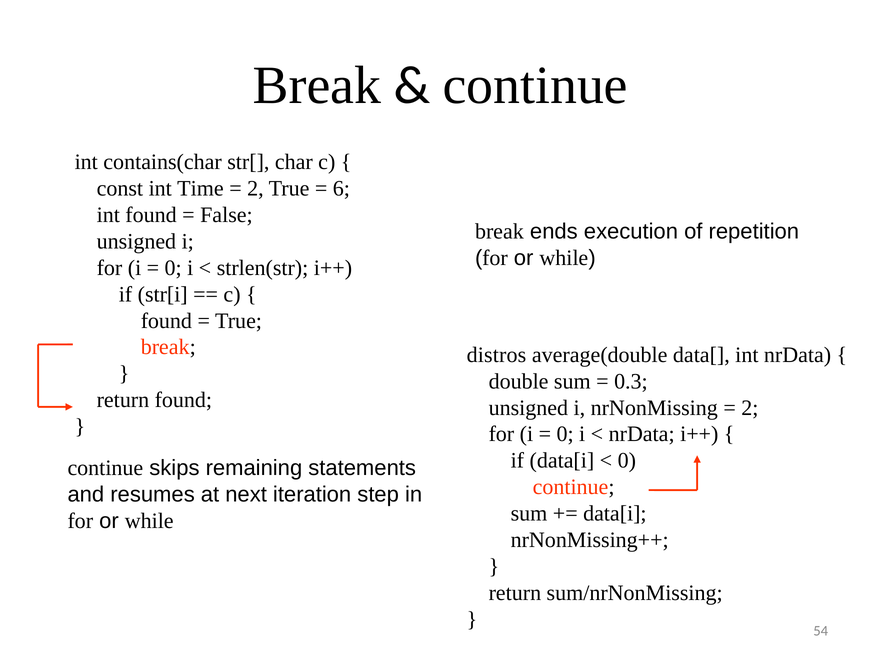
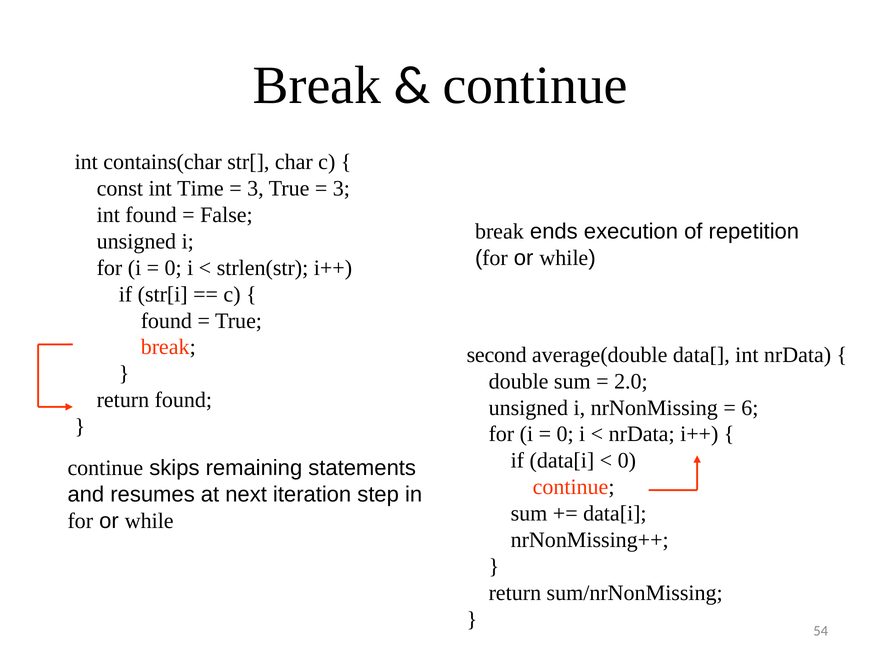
2 at (255, 188): 2 -> 3
6 at (341, 188): 6 -> 3
distros: distros -> second
0.3: 0.3 -> 2.0
2 at (750, 408): 2 -> 6
